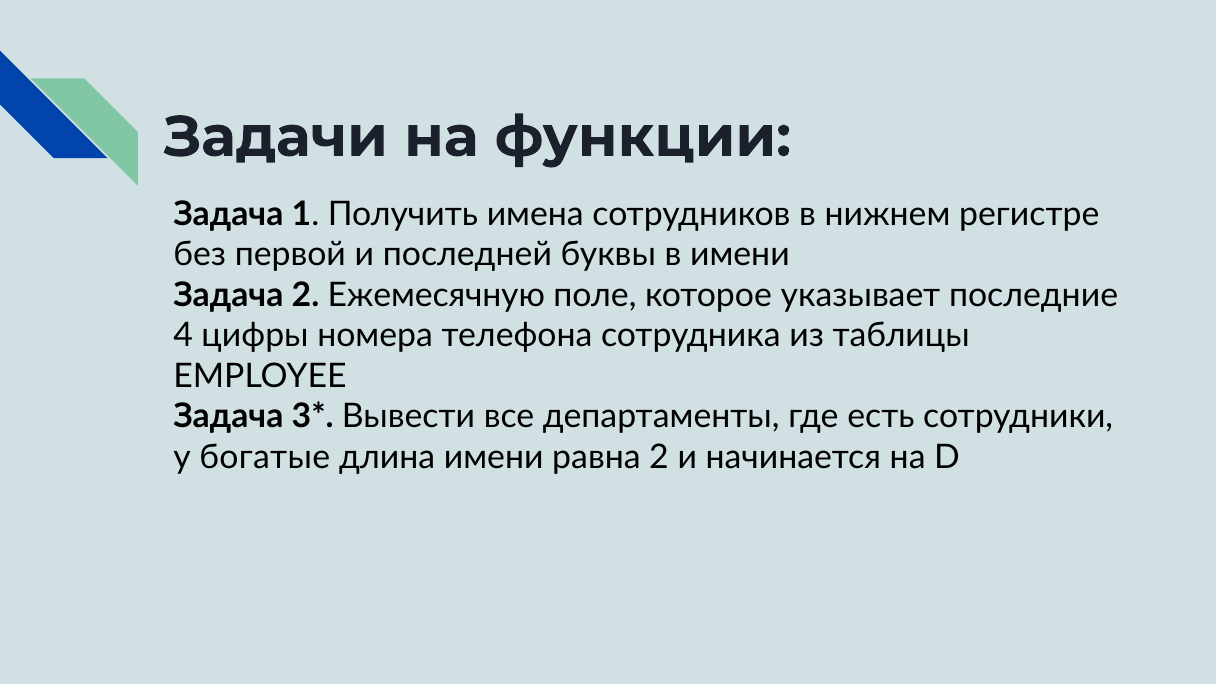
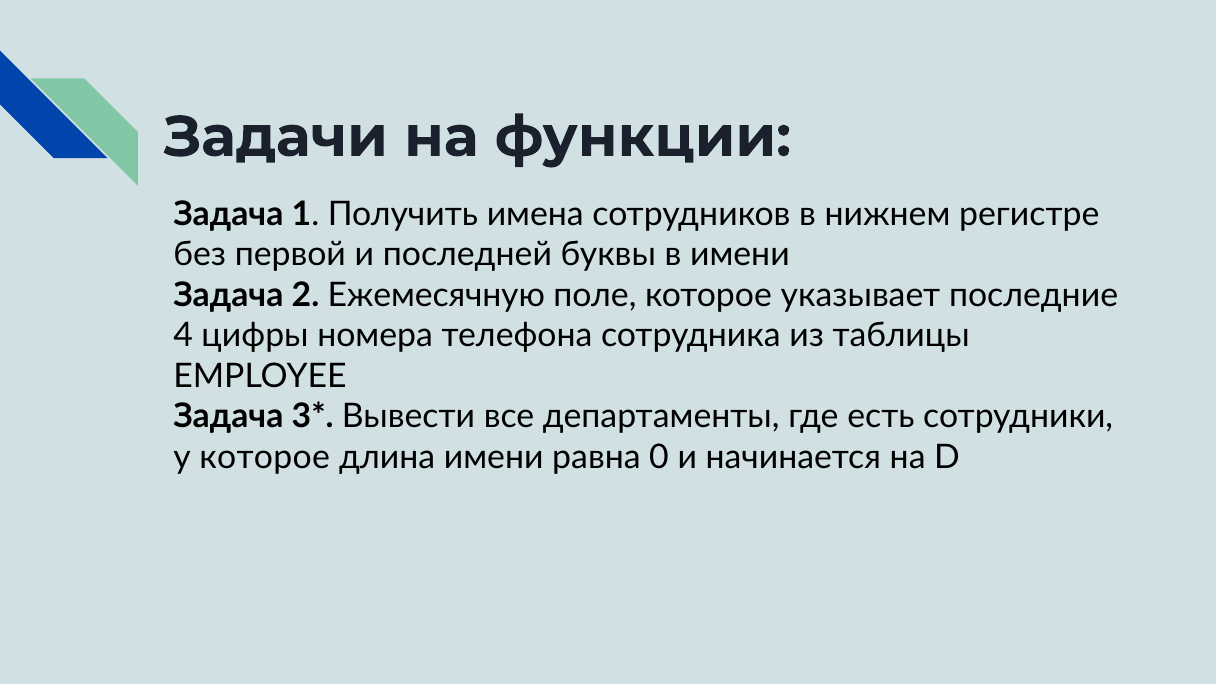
у богатые: богатые -> которое
равна 2: 2 -> 0
